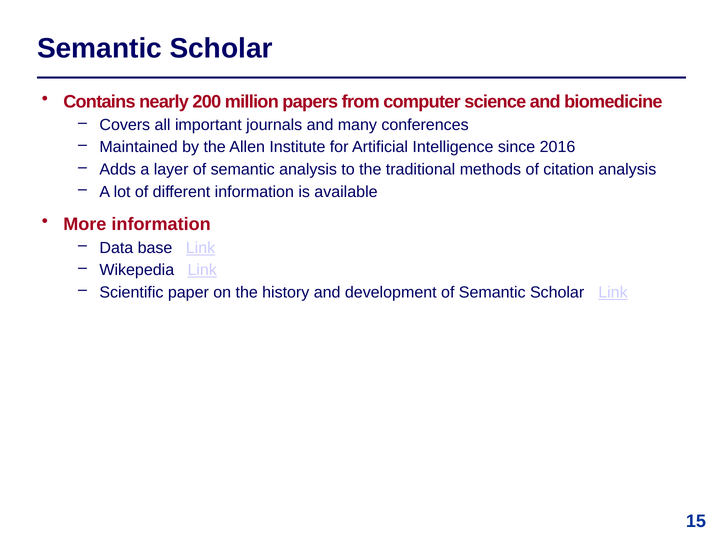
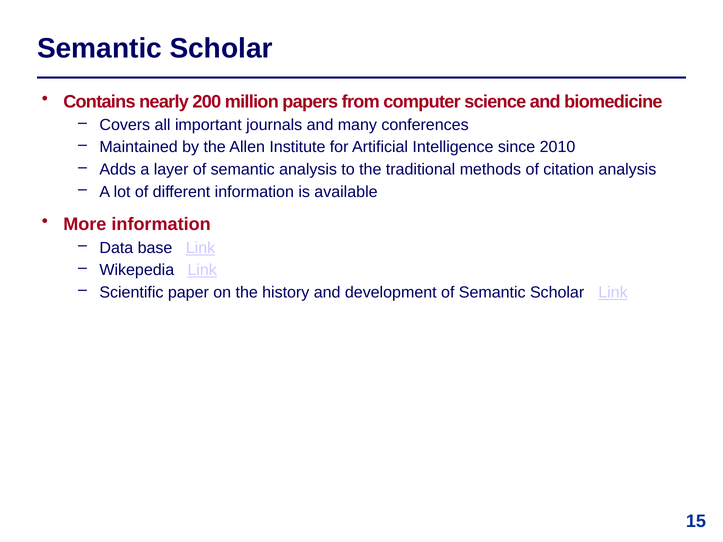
2016: 2016 -> 2010
